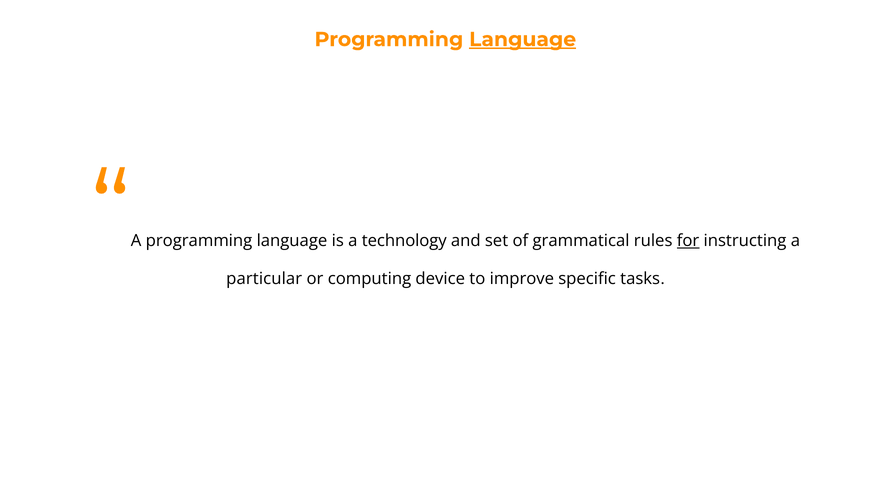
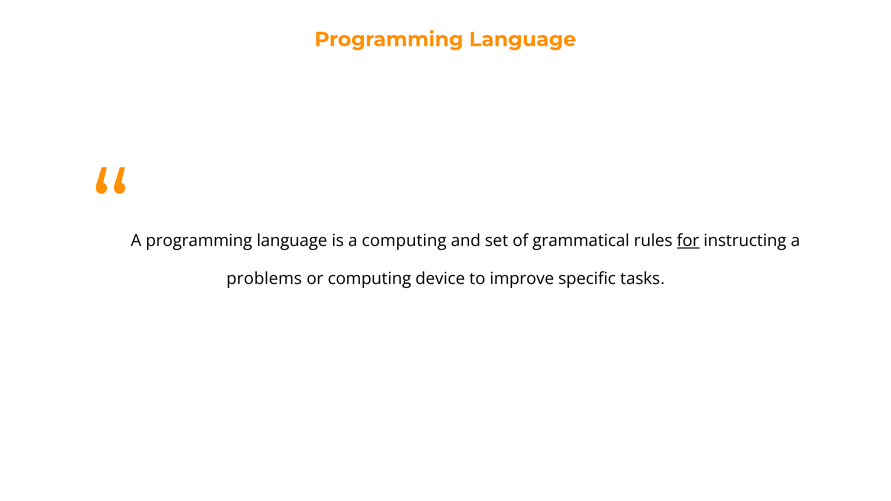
Language at (523, 39) underline: present -> none
a technology: technology -> computing
particular: particular -> problems
